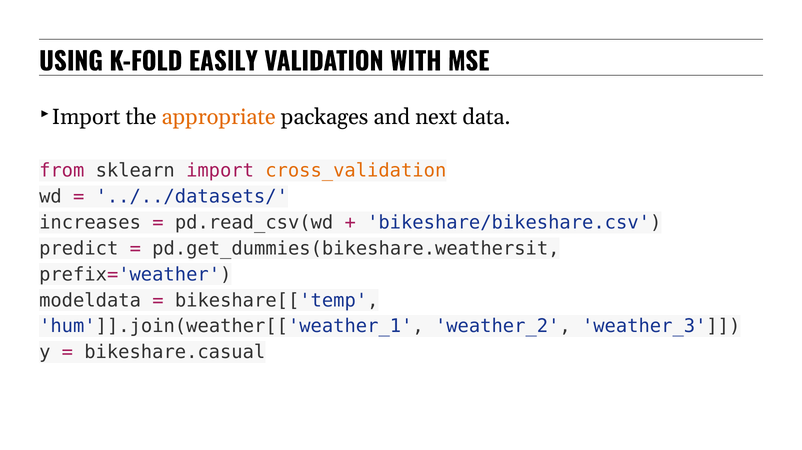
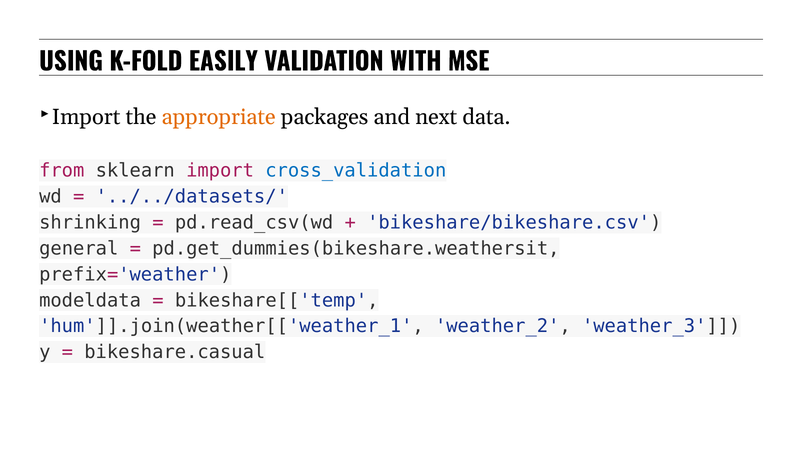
cross_validation colour: orange -> blue
increases: increases -> shrinking
predict: predict -> general
